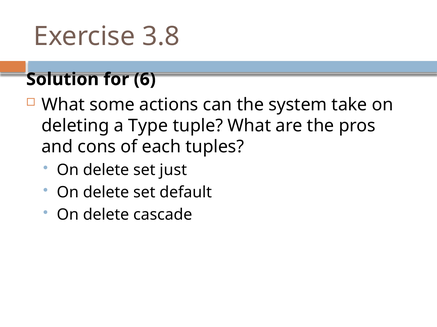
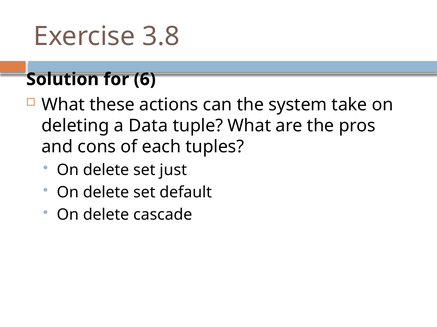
some: some -> these
Type: Type -> Data
